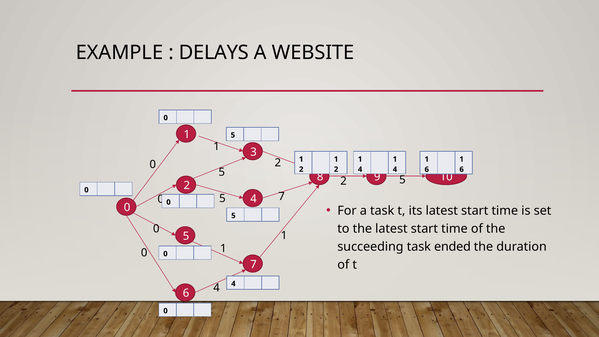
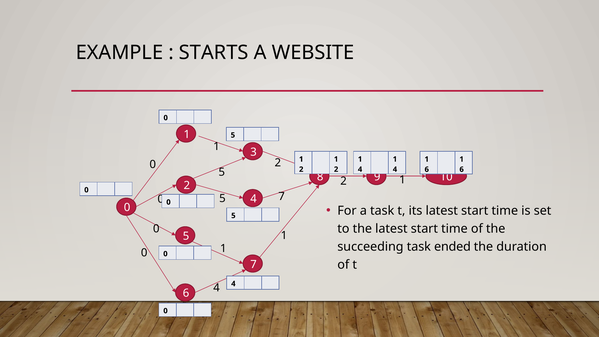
DELAYS: DELAYS -> STARTS
5 at (402, 180): 5 -> 1
